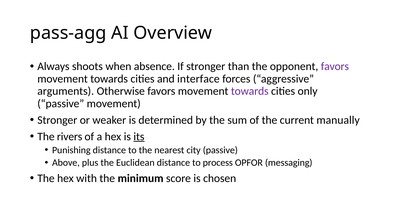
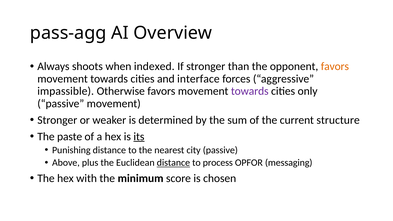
absence: absence -> indexed
favors at (335, 66) colour: purple -> orange
arguments: arguments -> impassible
manually: manually -> structure
rivers: rivers -> paste
distance at (173, 163) underline: none -> present
